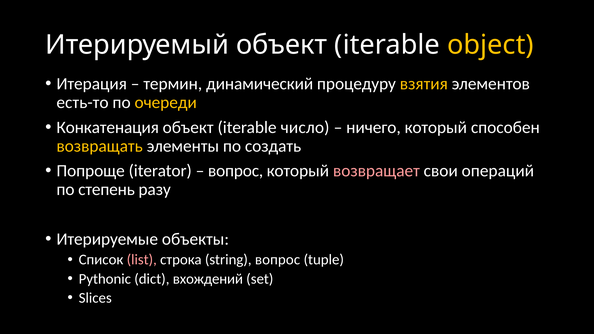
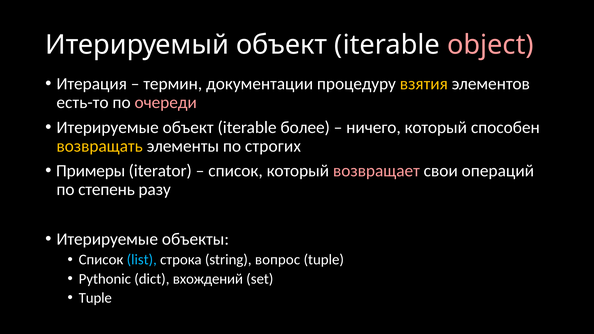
object colour: yellow -> pink
динамический: динамический -> документации
очереди colour: yellow -> pink
Конкатенация at (108, 127): Конкатенация -> Итерируемые
число: число -> более
создать: создать -> строгих
Попроще: Попроще -> Примеры
вопрос at (236, 171): вопрос -> список
list colour: pink -> light blue
Slices at (95, 298): Slices -> Tuple
